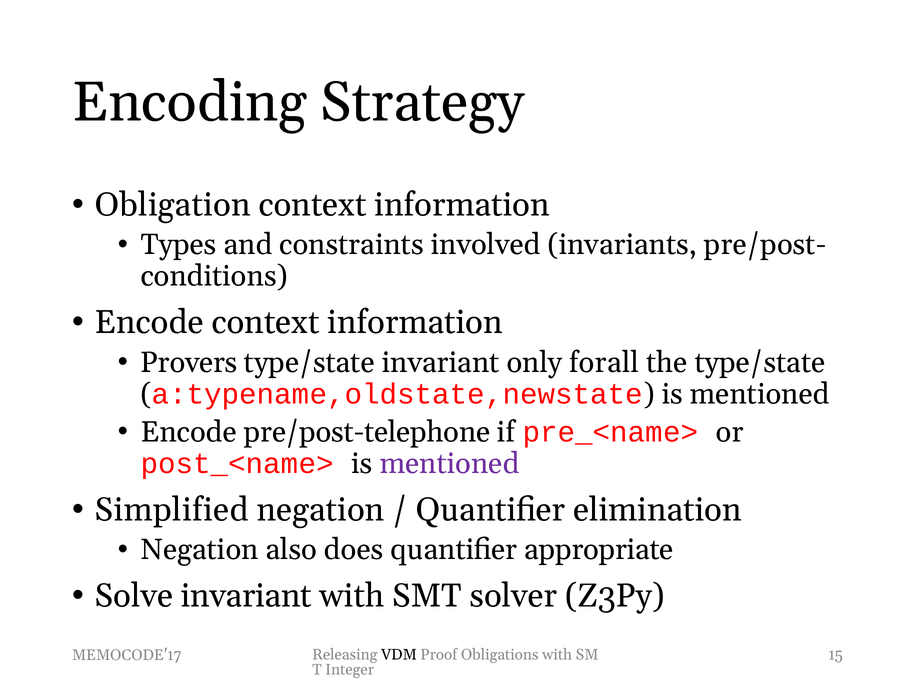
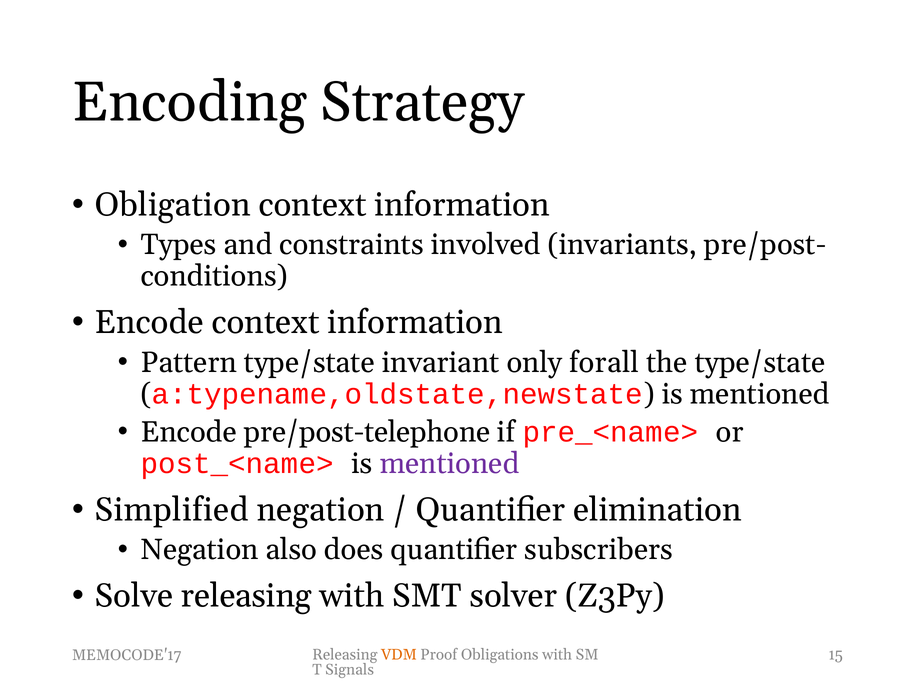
Provers: Provers -> Pattern
appropriate: appropriate -> subscribers
Solve invariant: invariant -> releasing
VDM colour: black -> orange
Integer: Integer -> Signals
